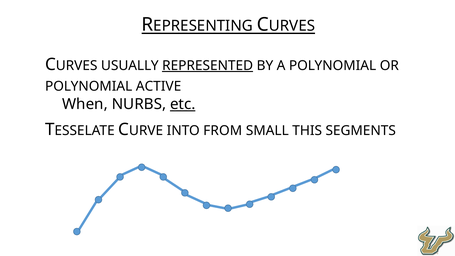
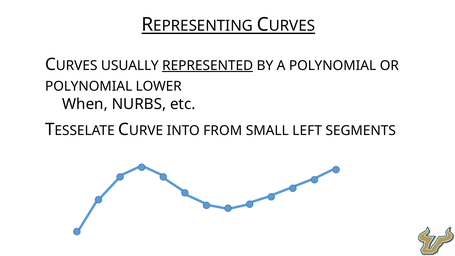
ACTIVE: ACTIVE -> LOWER
etc underline: present -> none
THIS: THIS -> LEFT
